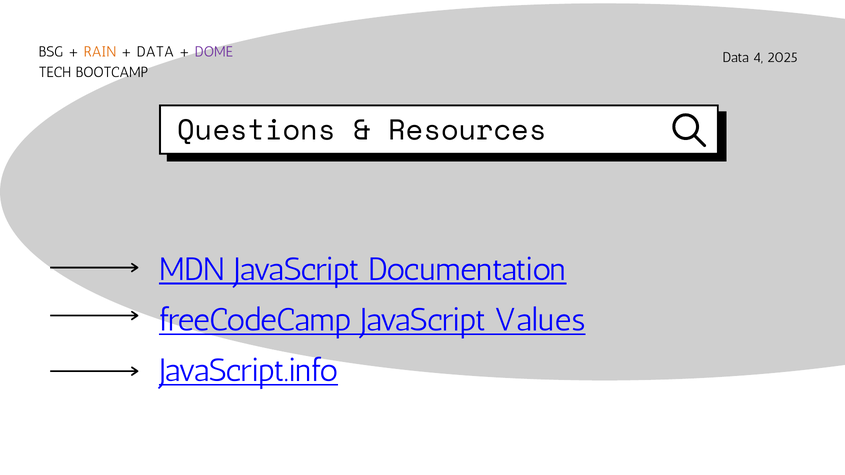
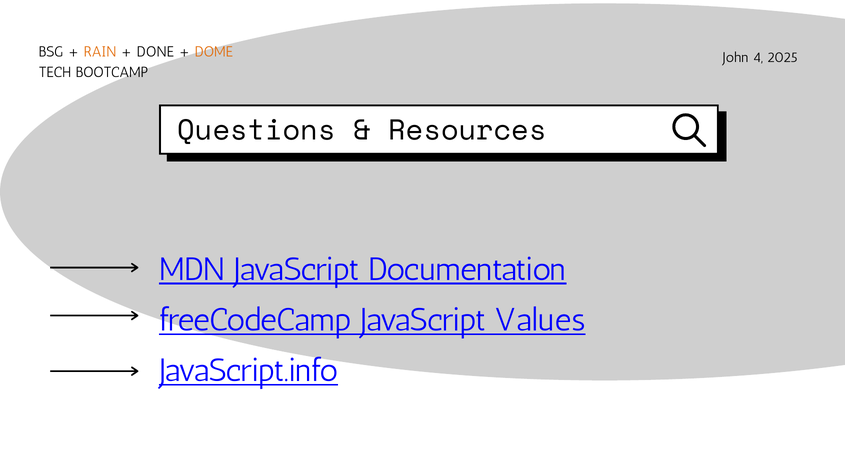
DATA at (155, 52): DATA -> DONE
DOME colour: purple -> orange
Data at (736, 58): Data -> John
